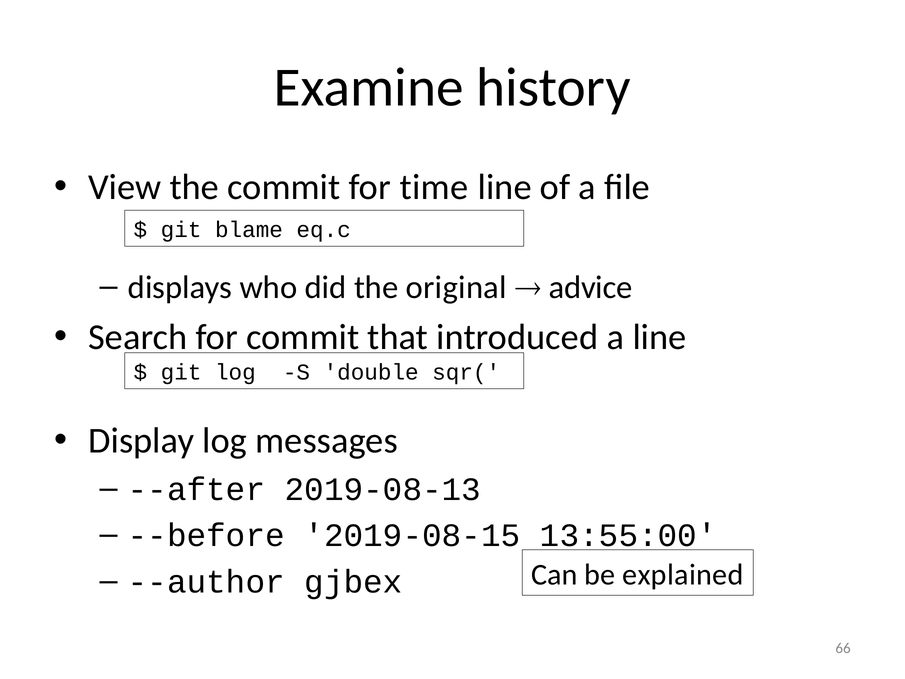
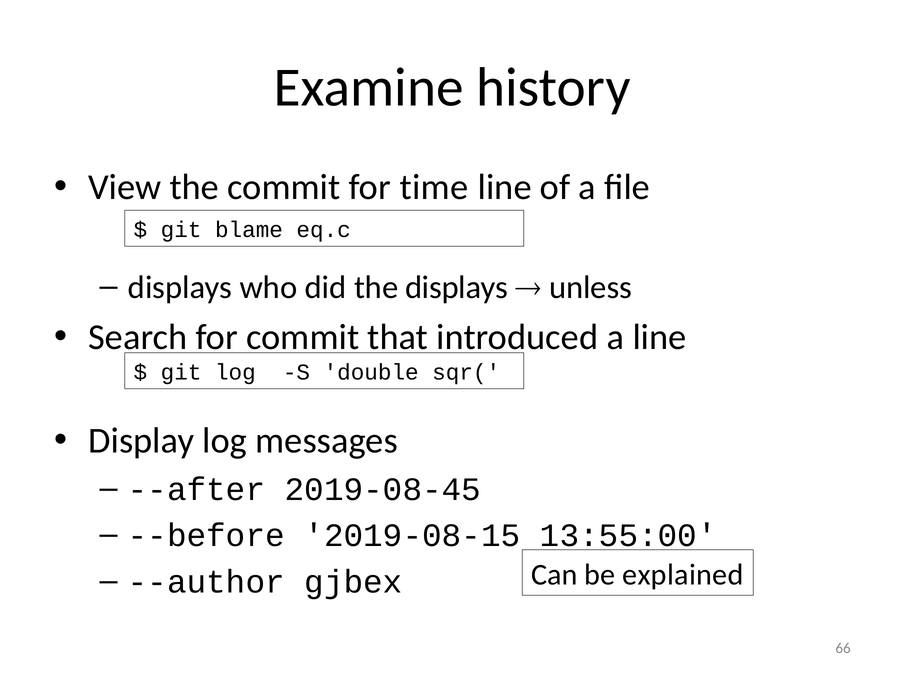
the original: original -> displays
advice: advice -> unless
2019-08-13: 2019-08-13 -> 2019-08-45
